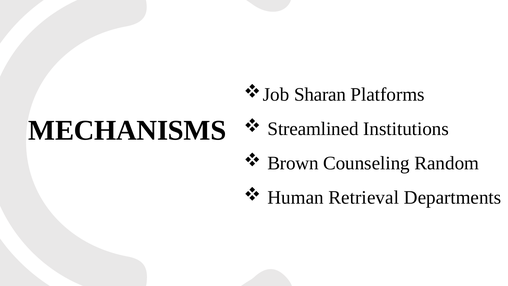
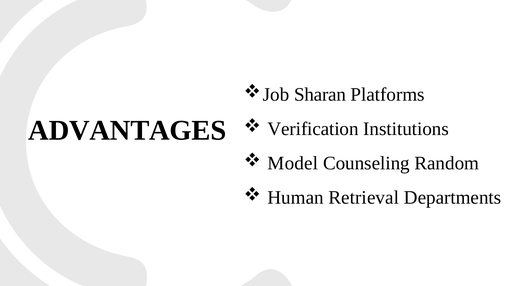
MECHANISMS: MECHANISMS -> ADVANTAGES
Streamlined: Streamlined -> Verification
Brown: Brown -> Model
